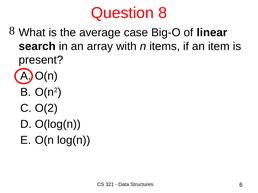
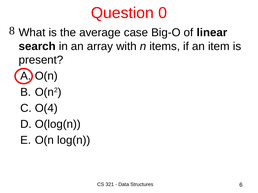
8: 8 -> 0
O(2: O(2 -> O(4
